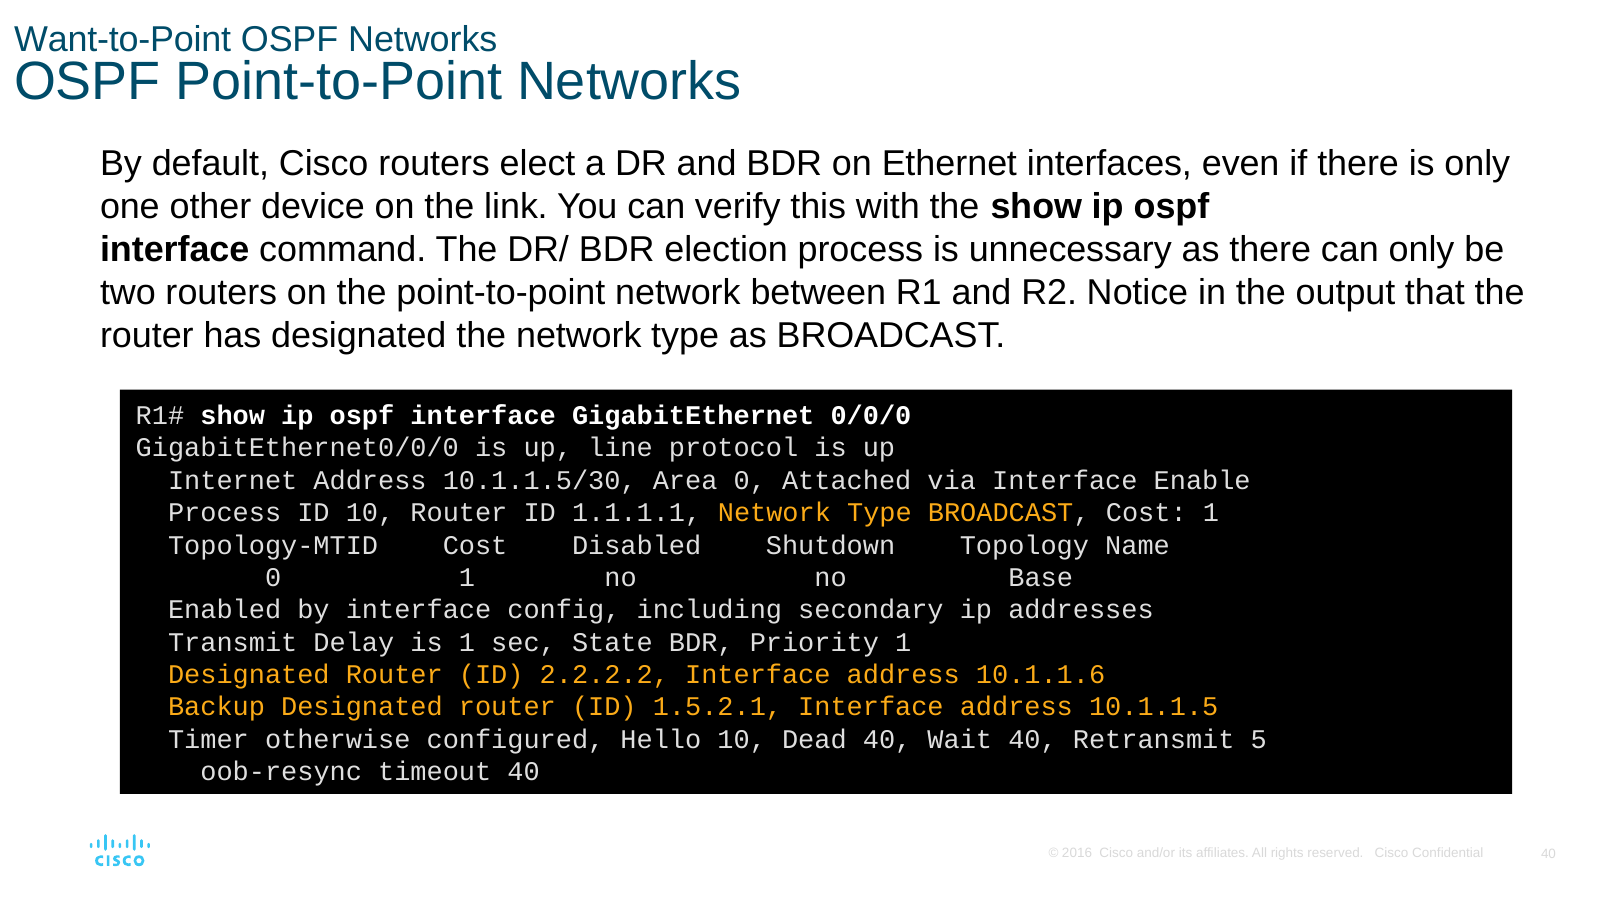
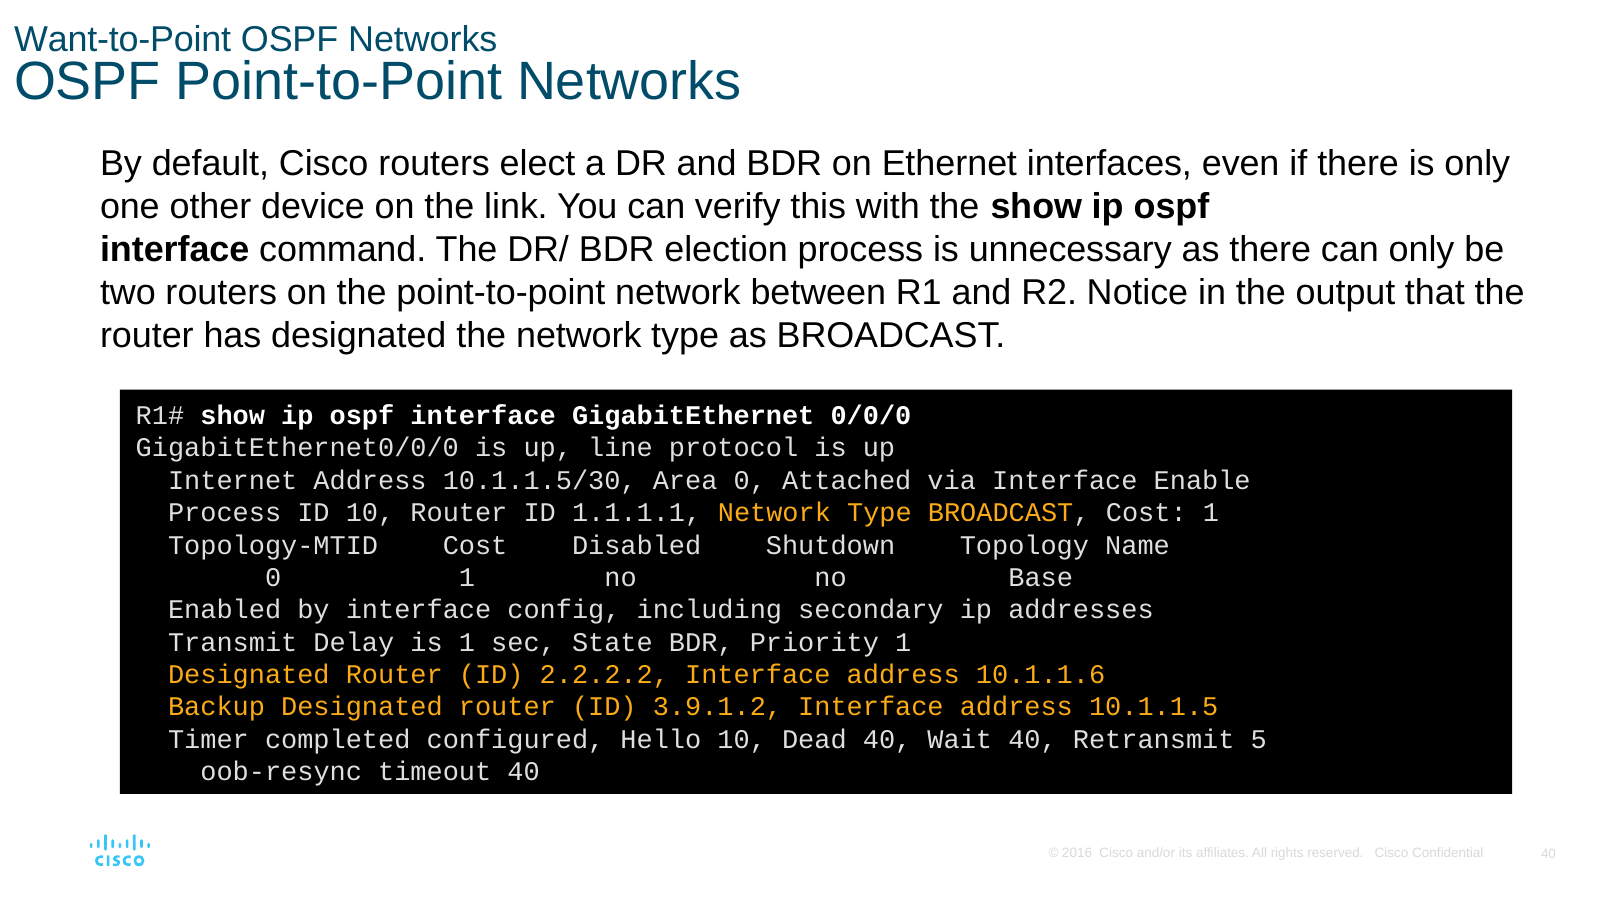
1.5.2.1: 1.5.2.1 -> 3.9.1.2
otherwise: otherwise -> completed
